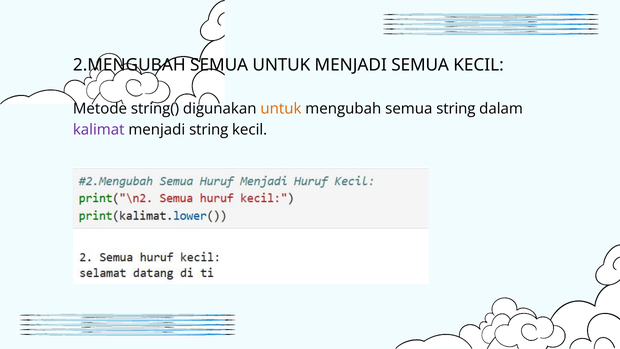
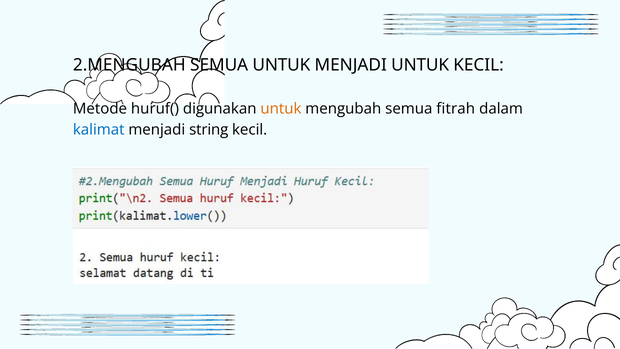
MENJADI SEMUA: SEMUA -> UNTUK
string(: string( -> huruf(
semua string: string -> fitrah
kalimat colour: purple -> blue
